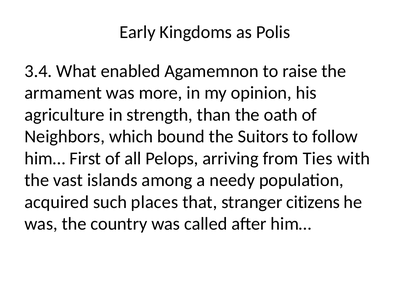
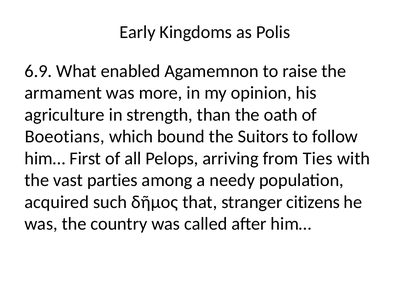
3.4: 3.4 -> 6.9
Neighbors: Neighbors -> Boeotians
islands: islands -> parties
places: places -> δῆμος
